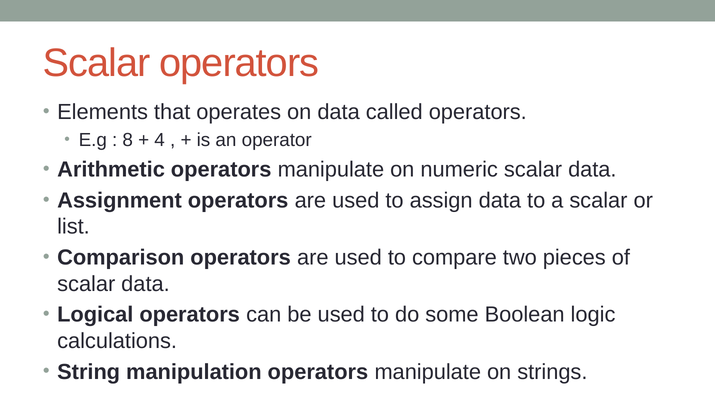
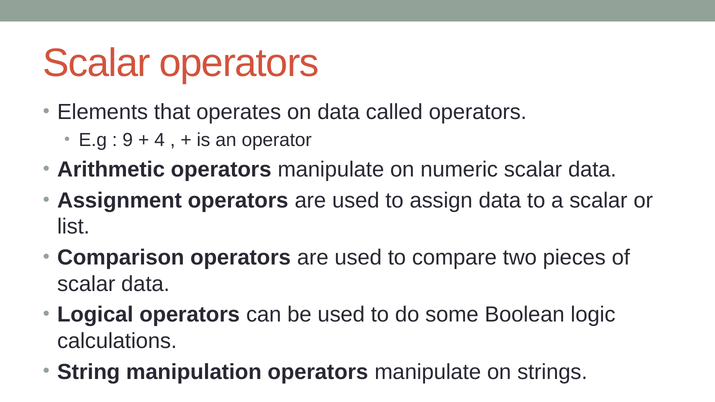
8: 8 -> 9
